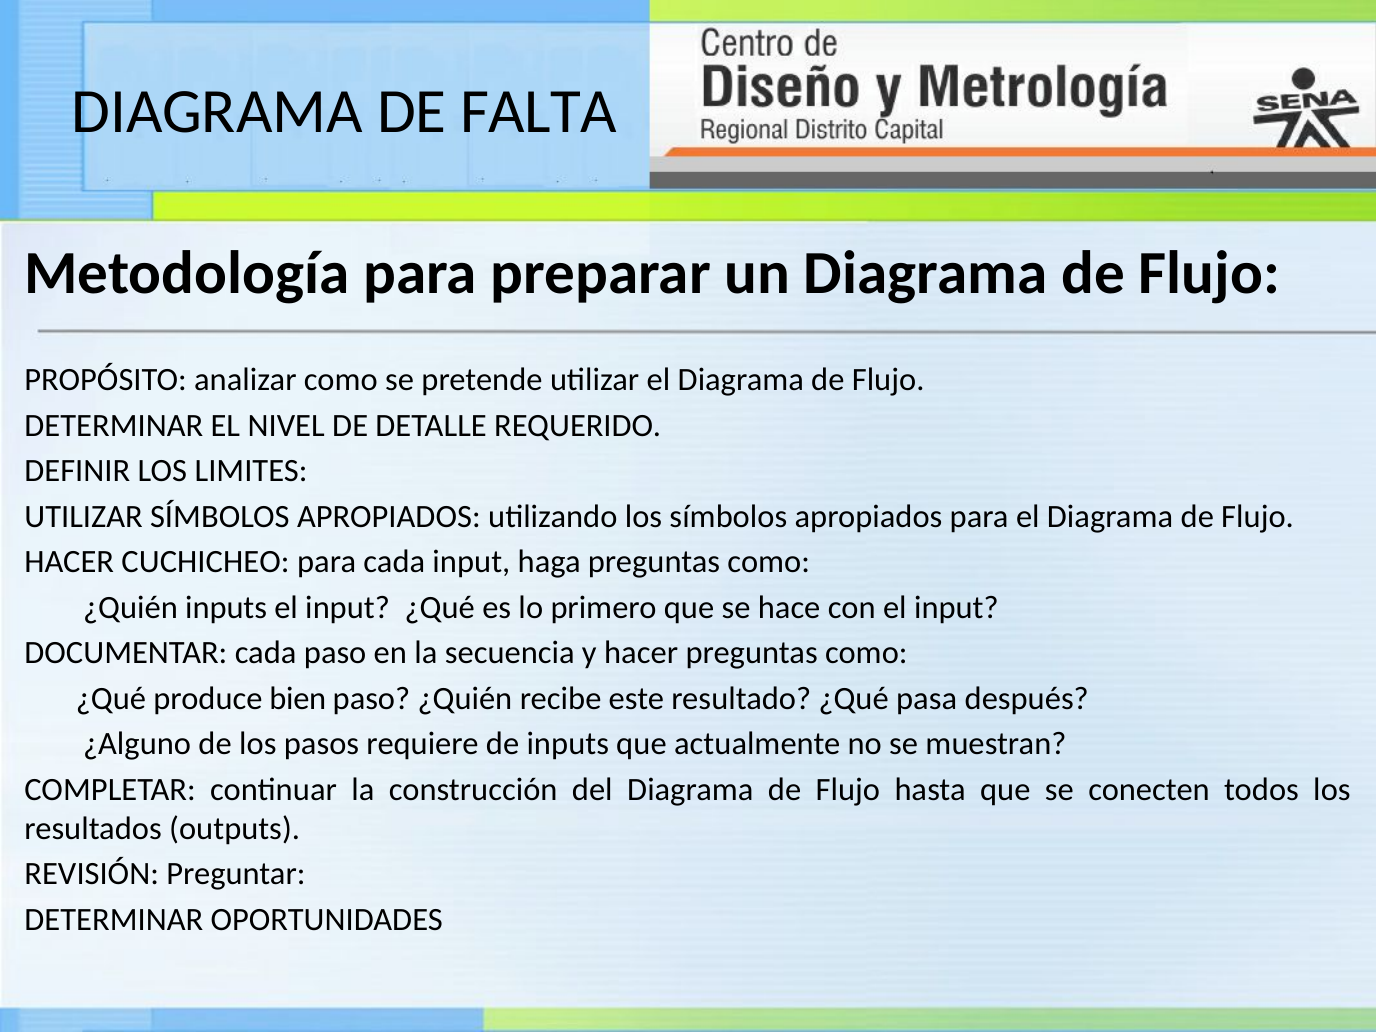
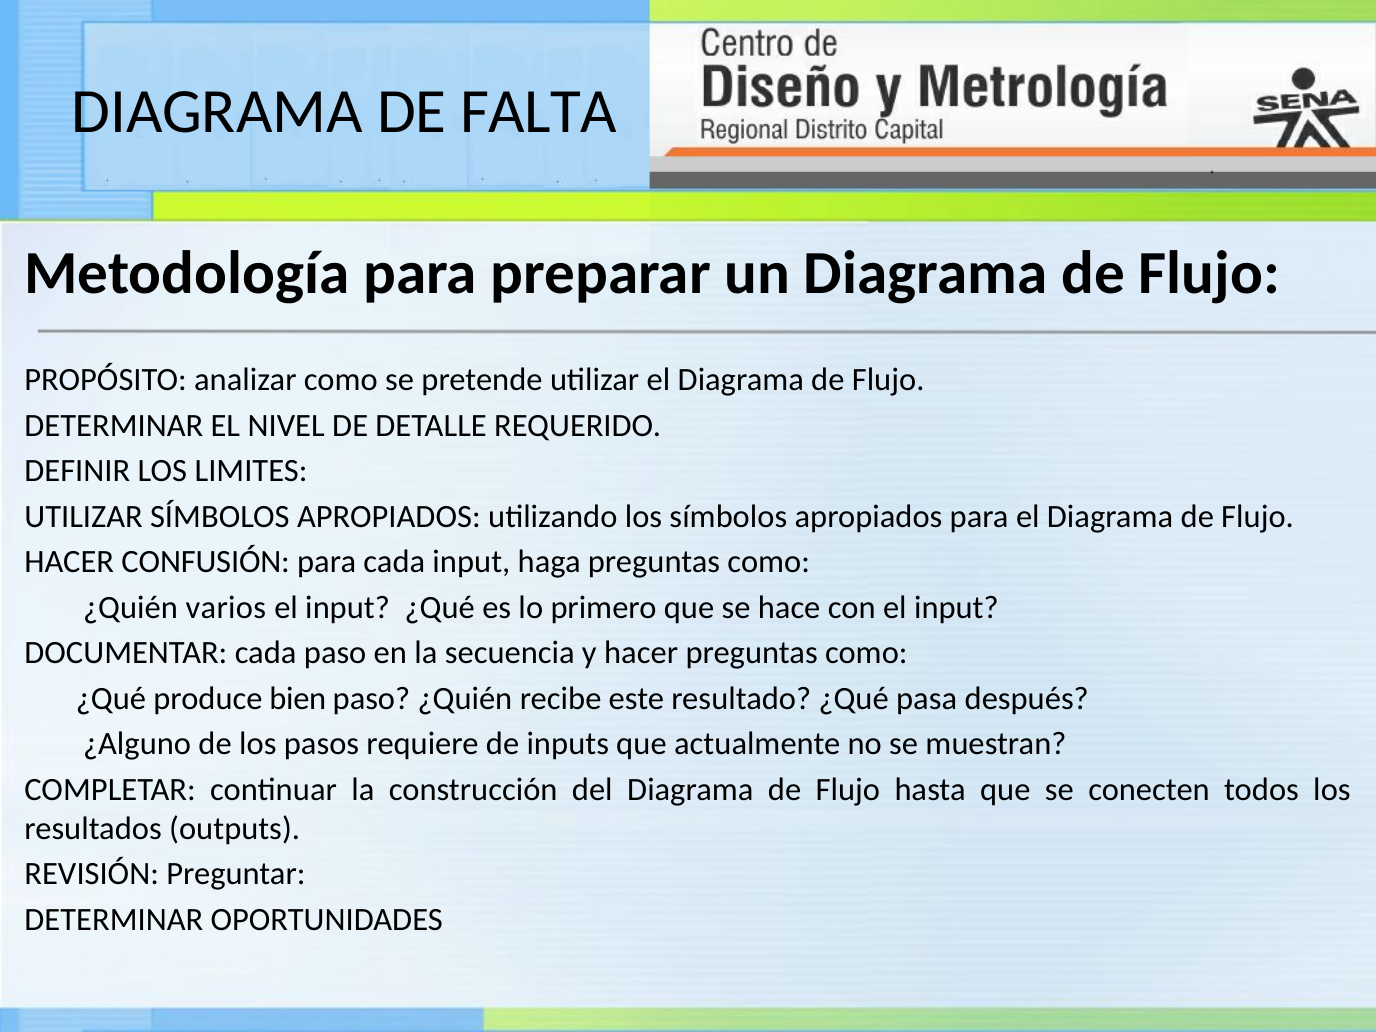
CUCHICHEO: CUCHICHEO -> CONFUSIÓN
¿Quién inputs: inputs -> varios
